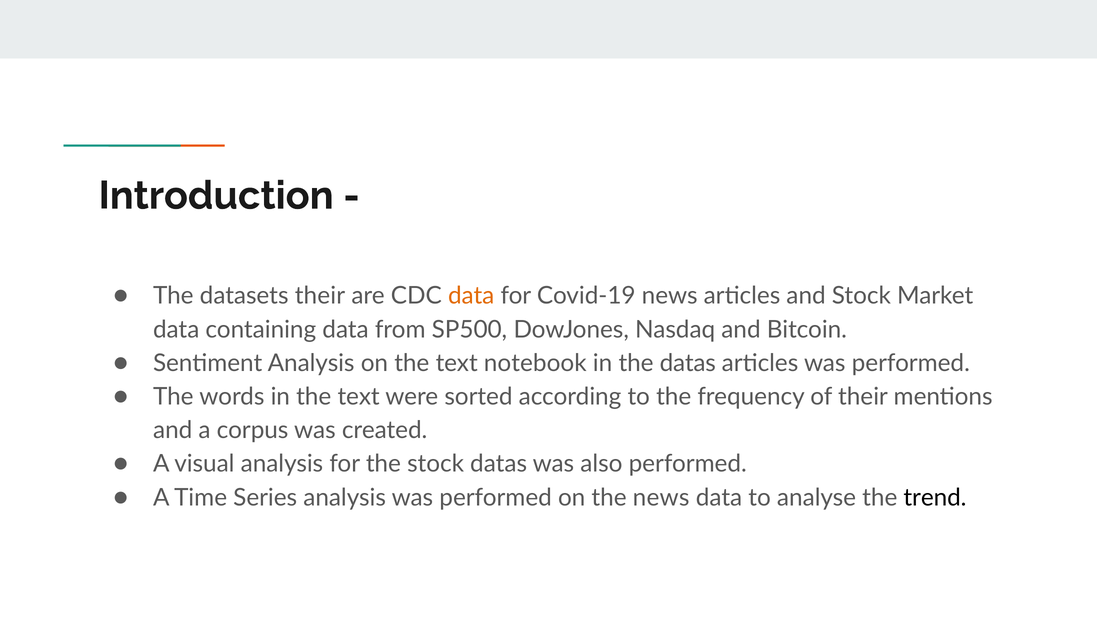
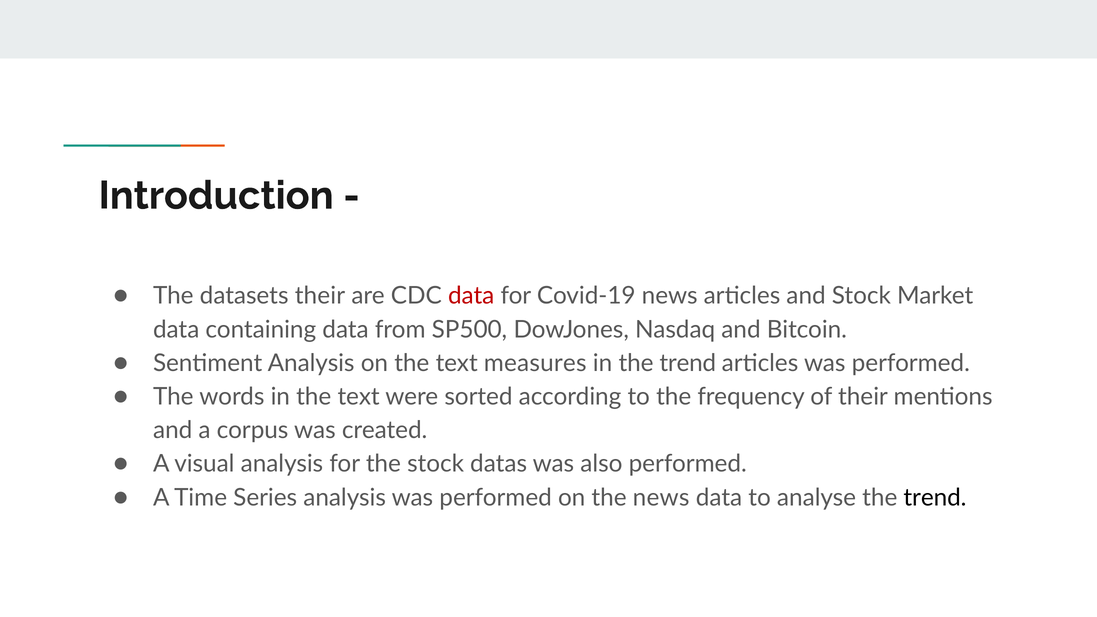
data at (471, 296) colour: orange -> red
notebook: notebook -> measures
in the datas: datas -> trend
